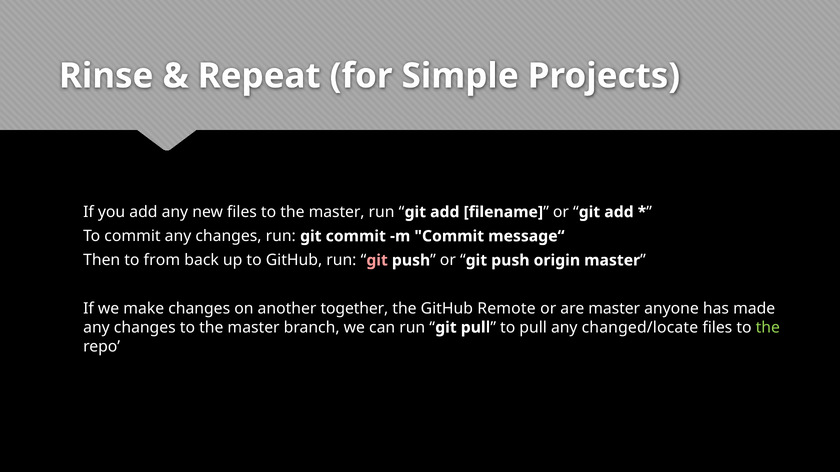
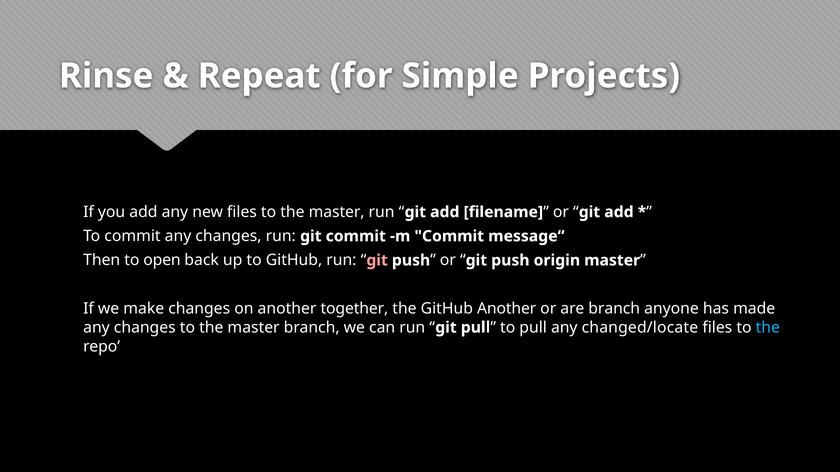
from: from -> open
GitHub Remote: Remote -> Another
are master: master -> branch
the at (768, 328) colour: light green -> light blue
